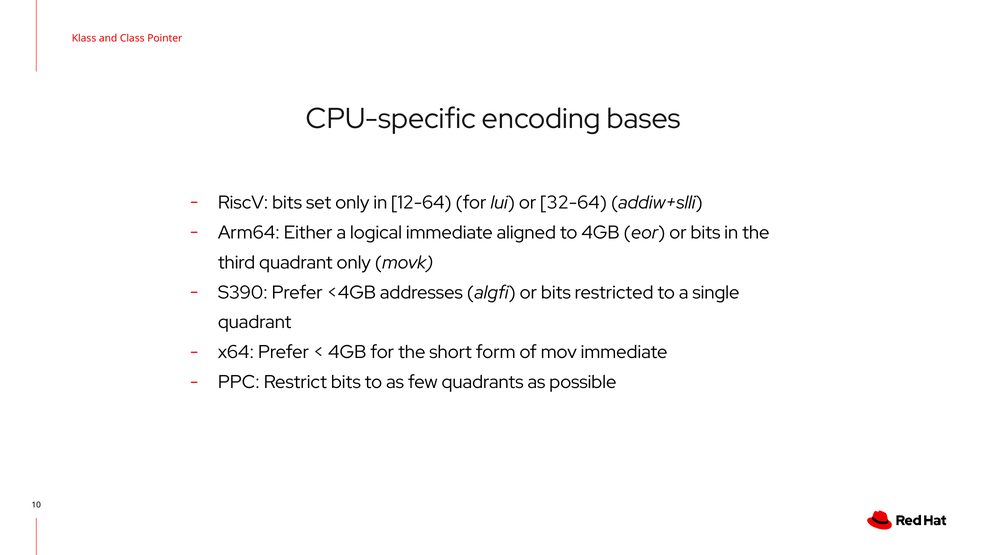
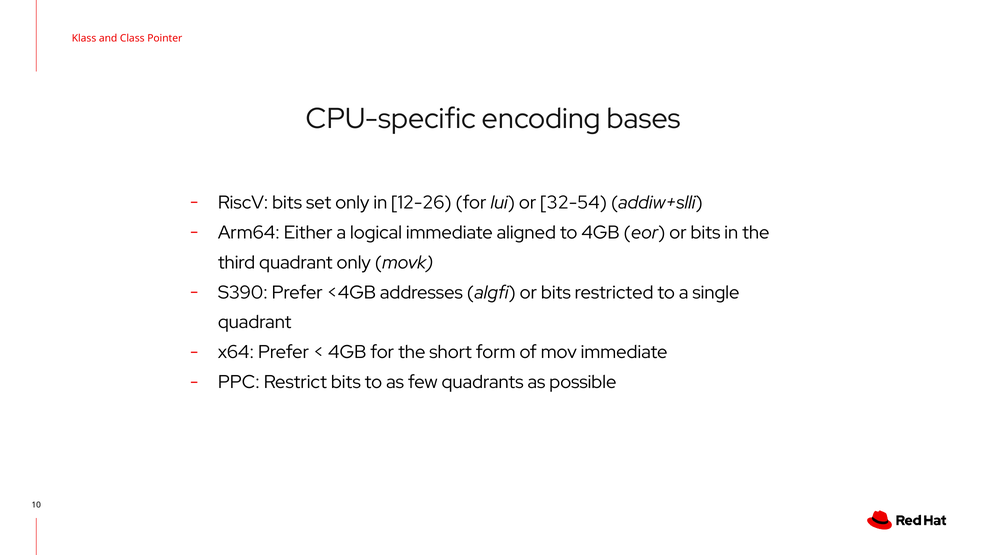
12-64: 12-64 -> 12-26
32-64: 32-64 -> 32-54
